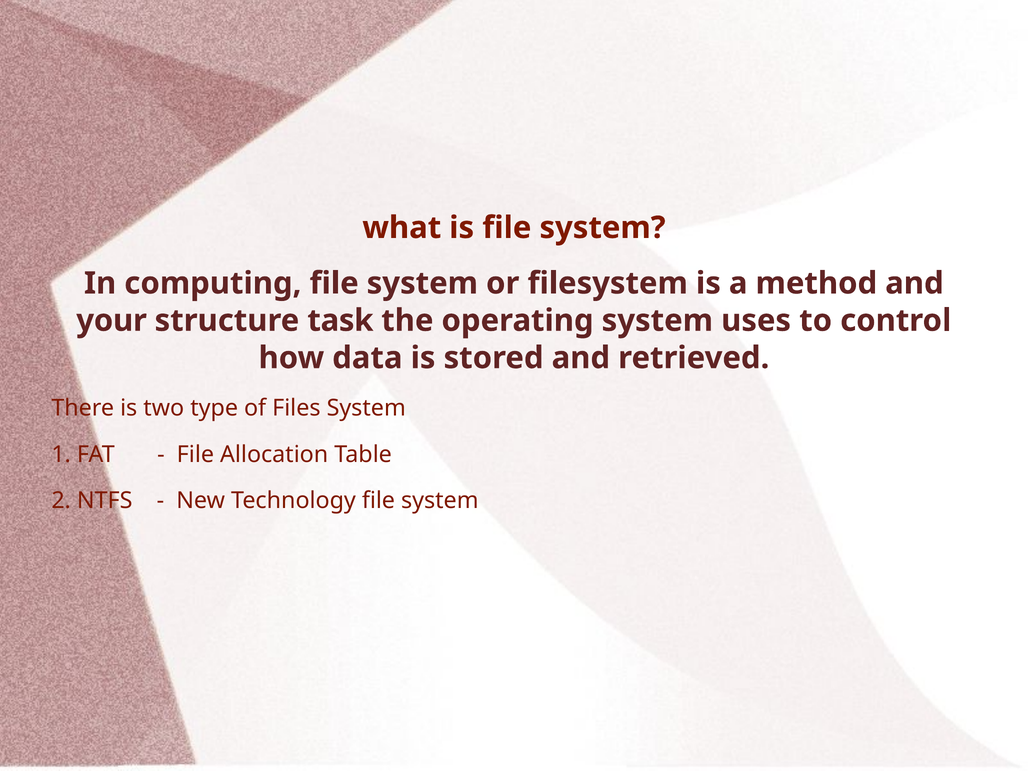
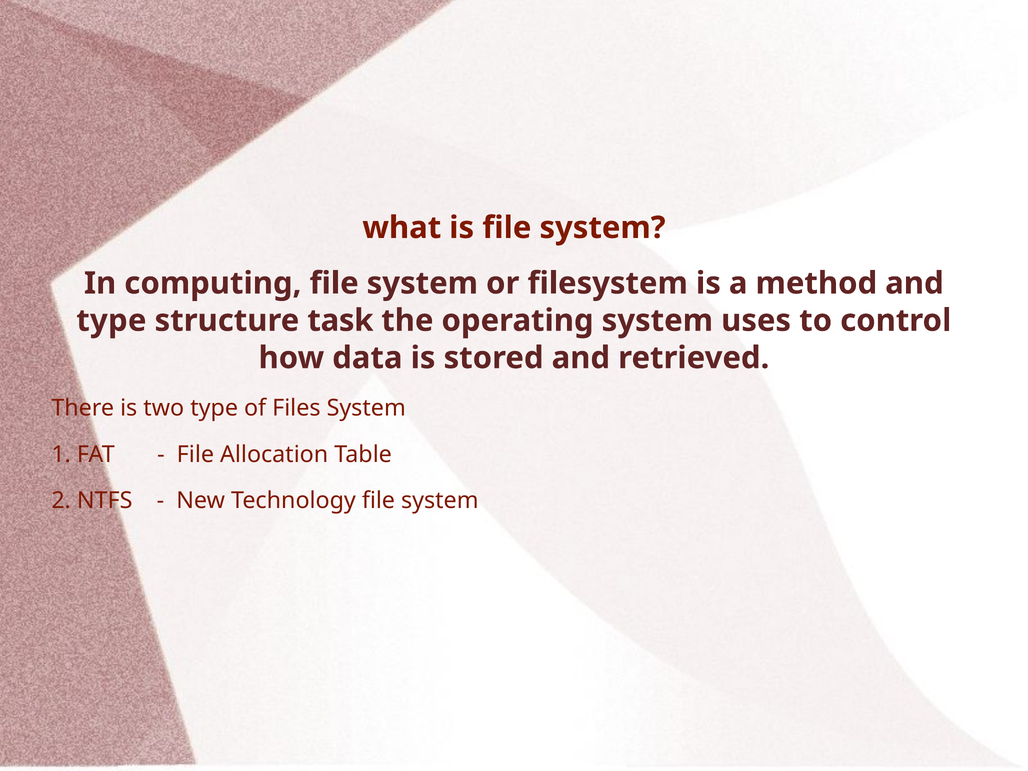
your at (112, 321): your -> type
